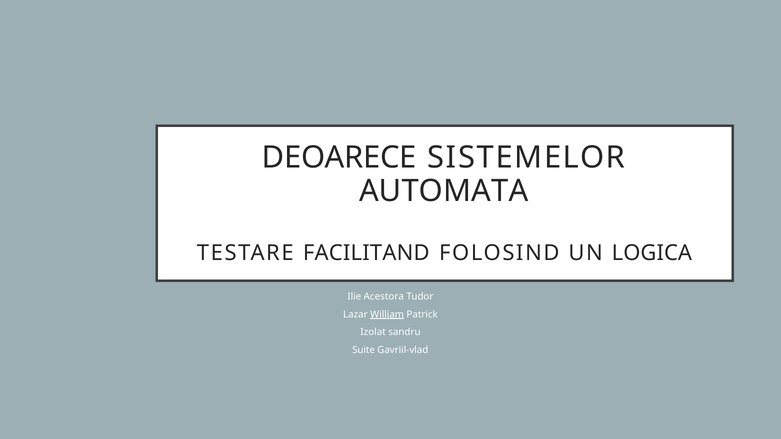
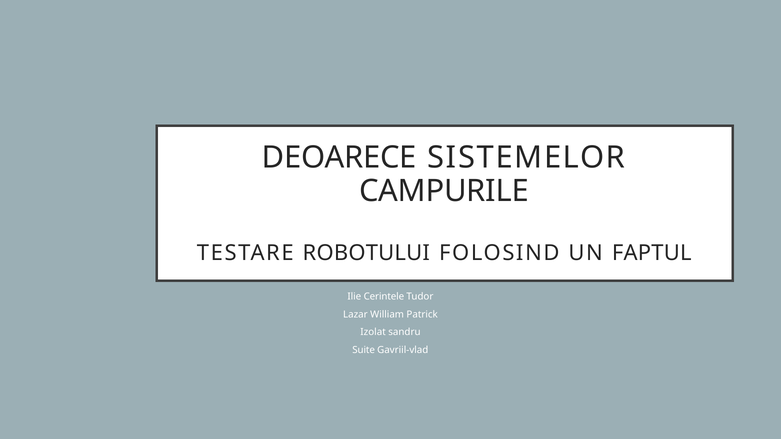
AUTOMATA: AUTOMATA -> CAMPURILE
FACILITAND: FACILITAND -> ROBOTULUI
LOGICA: LOGICA -> FAPTUL
Acestora: Acestora -> Cerintele
William underline: present -> none
